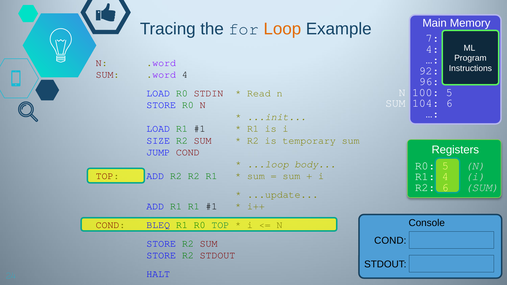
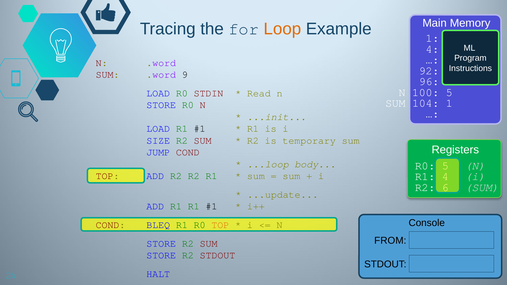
7 at (432, 38): 7 -> 1
.word 4: 4 -> 9
104 6: 6 -> 1
TOP at (220, 225) colour: green -> orange
COND at (390, 241): COND -> FROM
